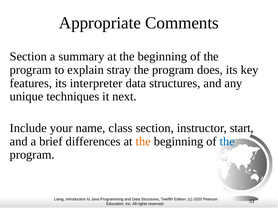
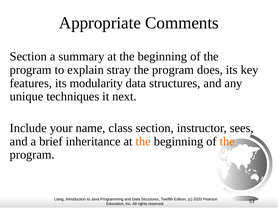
interpreter: interpreter -> modularity
start: start -> sees
differences: differences -> inheritance
the at (227, 142) colour: blue -> orange
